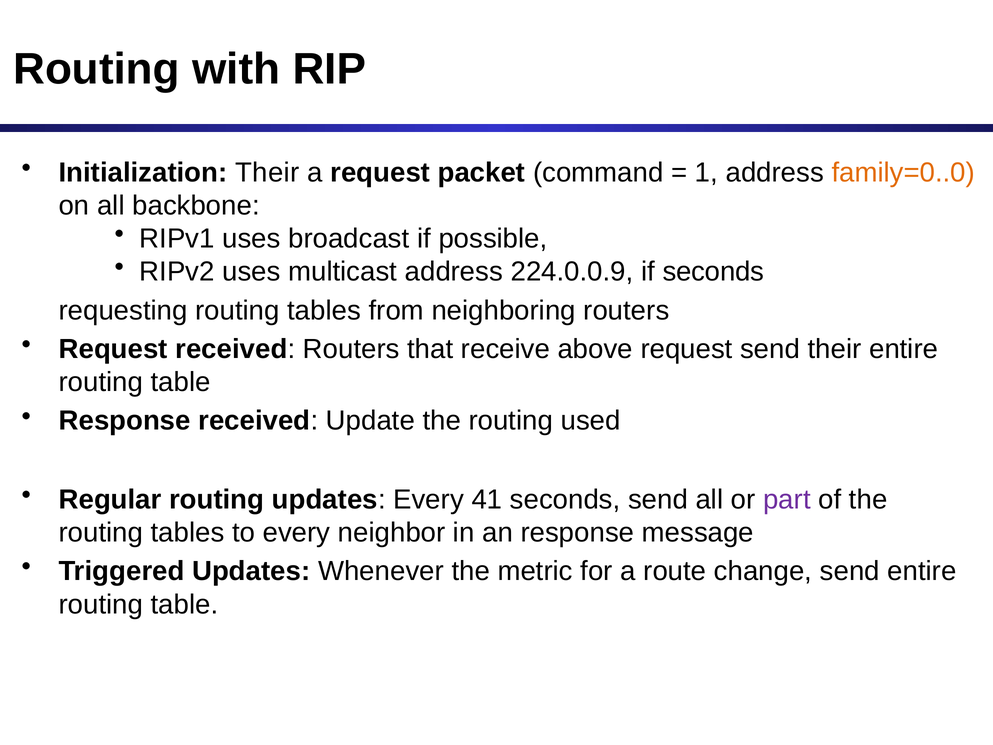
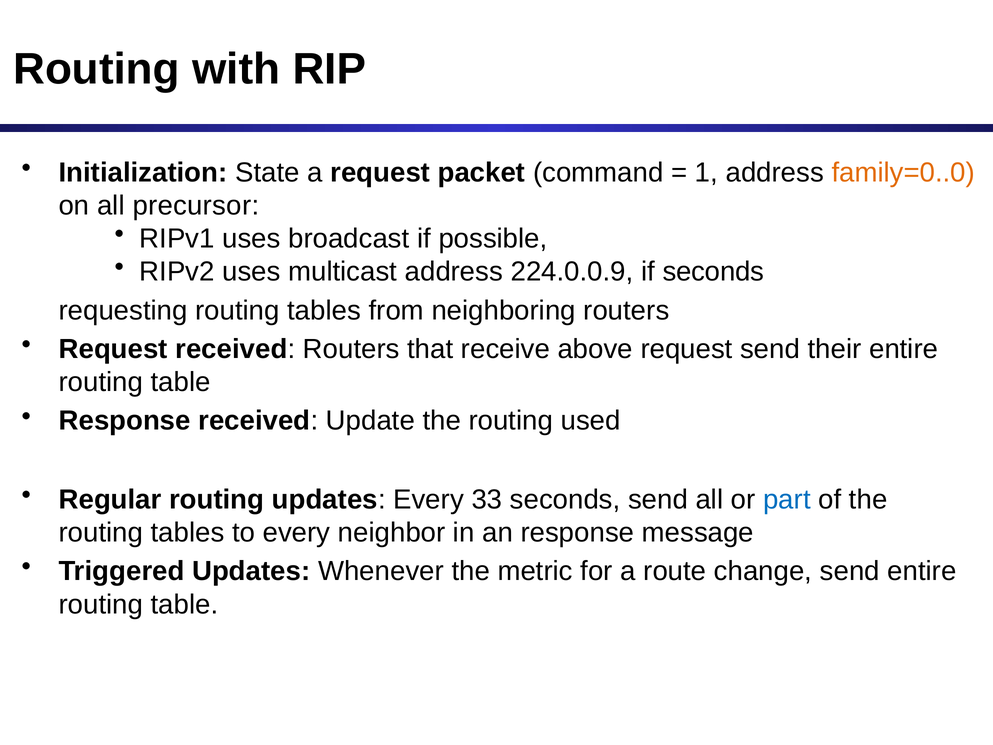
Initialization Their: Their -> State
backbone: backbone -> precursor
41: 41 -> 33
part colour: purple -> blue
